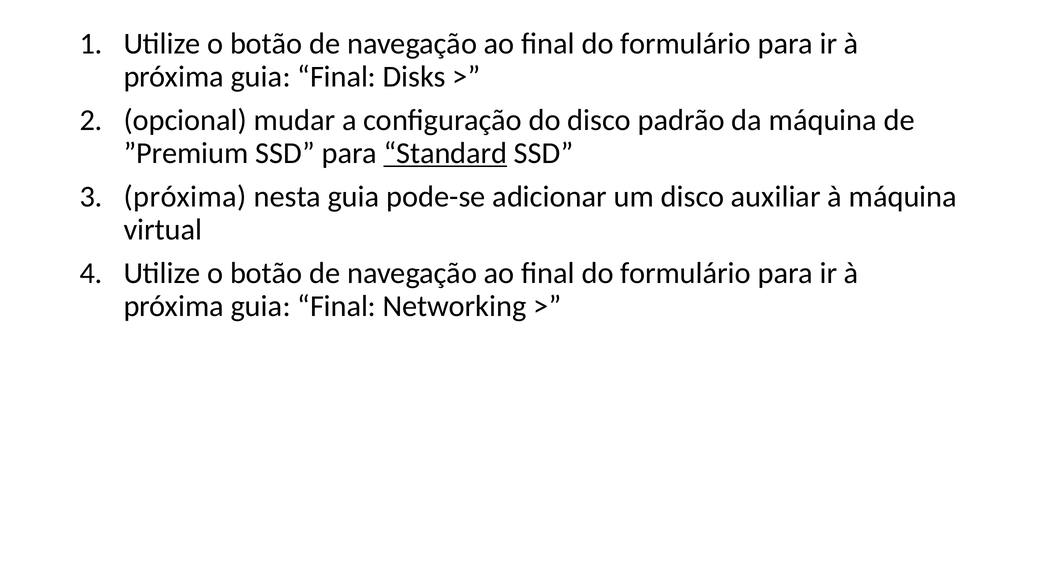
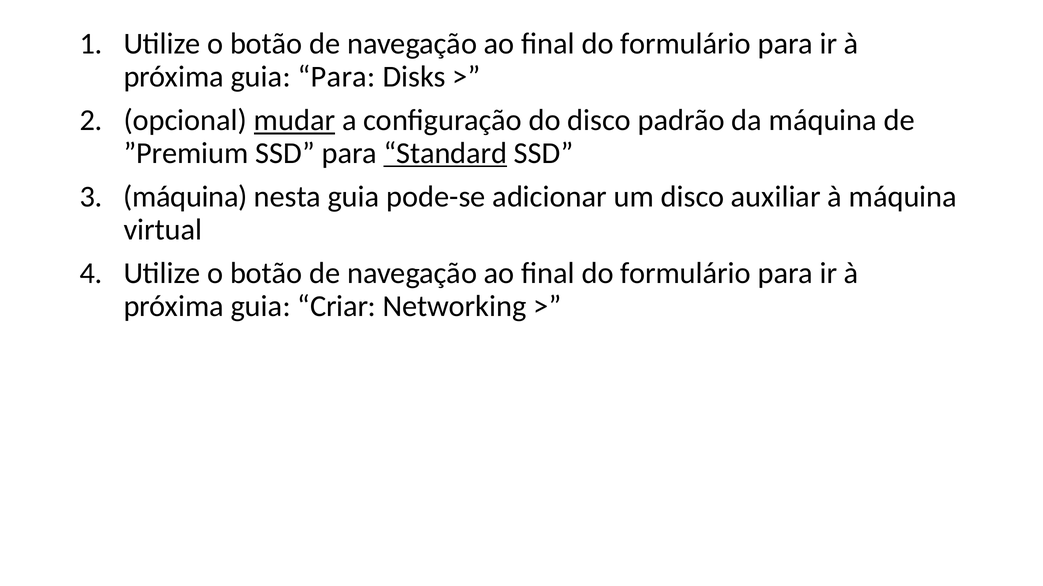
Final at (337, 77): Final -> Para
mudar underline: none -> present
próxima at (185, 197): próxima -> máquina
Final at (337, 307): Final -> Criar
